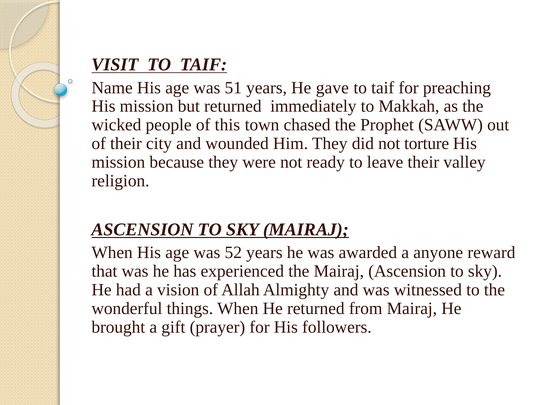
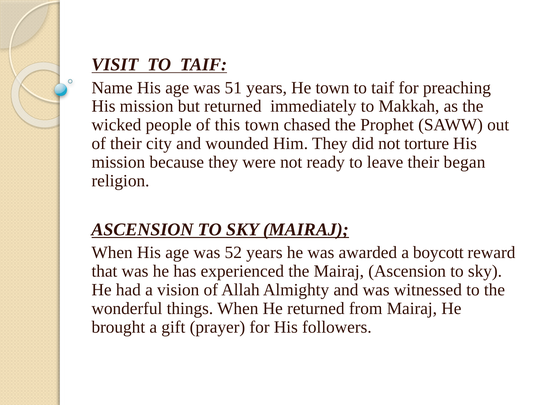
He gave: gave -> town
valley: valley -> began
anyone: anyone -> boycott
